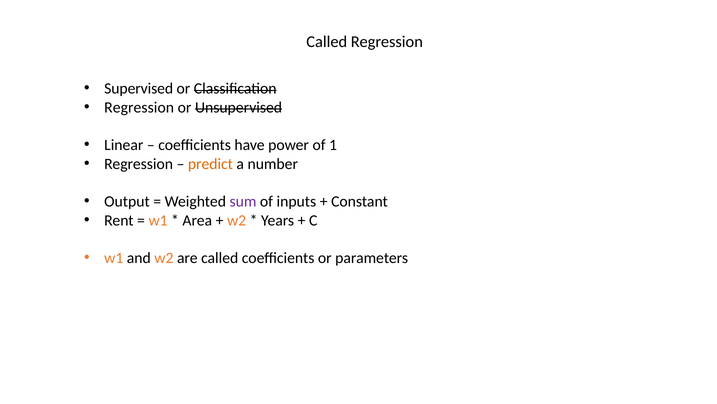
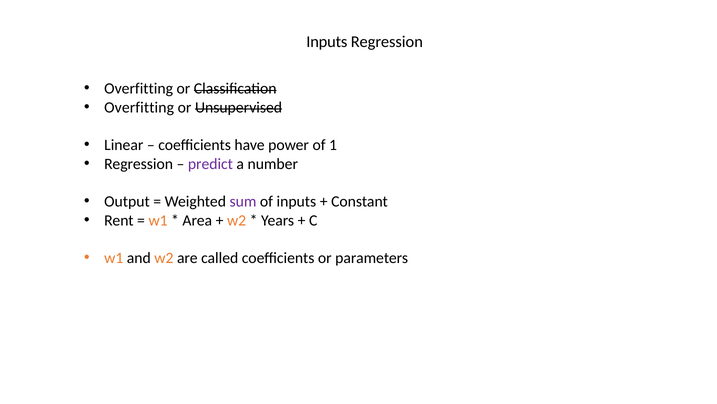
Called at (327, 42): Called -> Inputs
Supervised at (139, 88): Supervised -> Overfitting
Regression at (139, 107): Regression -> Overfitting
predict colour: orange -> purple
